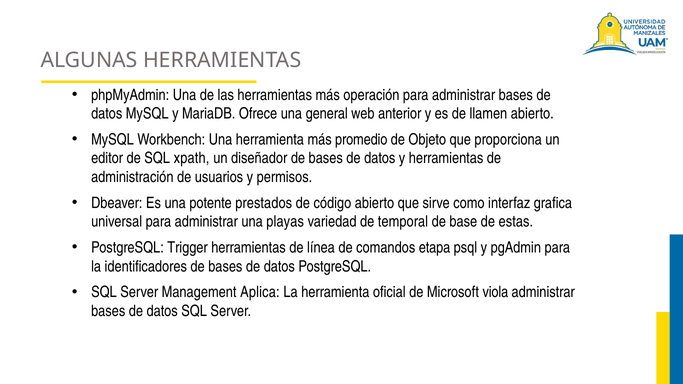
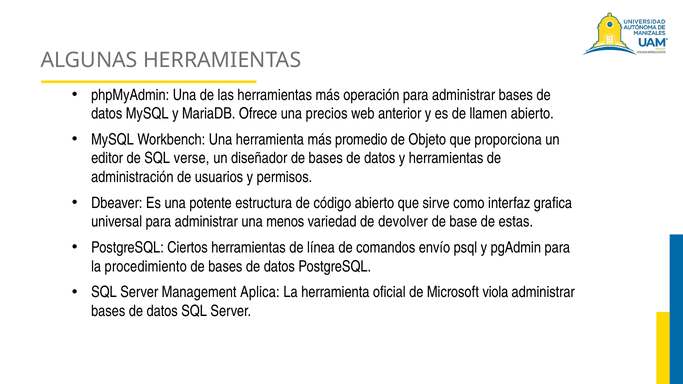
general: general -> precios
xpath: xpath -> verse
prestados: prestados -> estructura
playas: playas -> menos
temporal: temporal -> devolver
Trigger: Trigger -> Ciertos
etapa: etapa -> envío
identificadores: identificadores -> procedimiento
